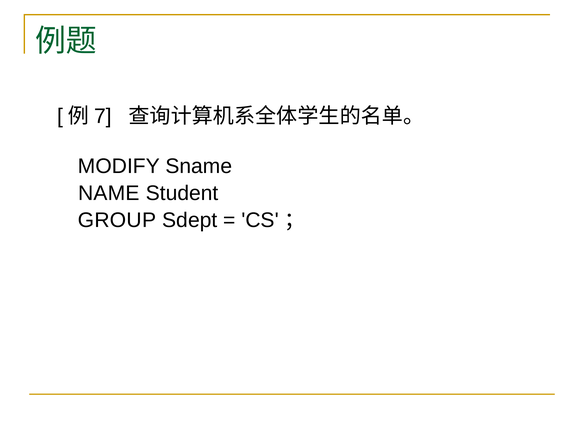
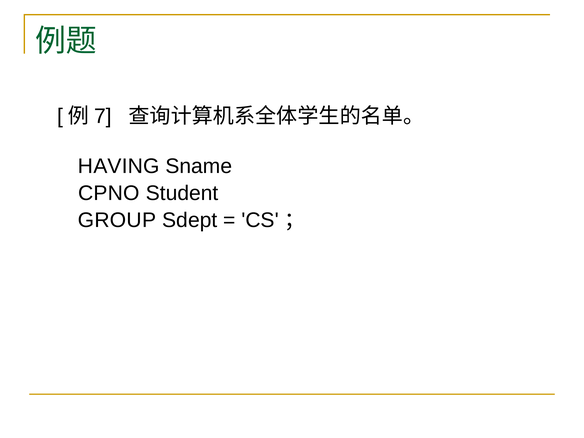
MODIFY: MODIFY -> HAVING
NAME: NAME -> CPNO
